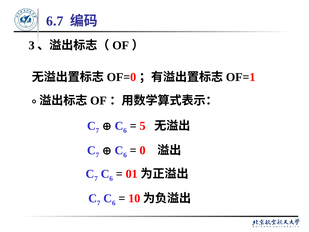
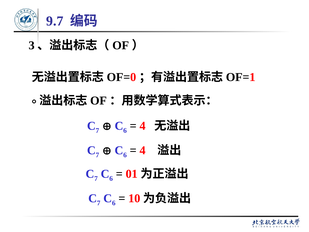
6.7: 6.7 -> 9.7
5 at (143, 126): 5 -> 4
0 at (143, 150): 0 -> 4
